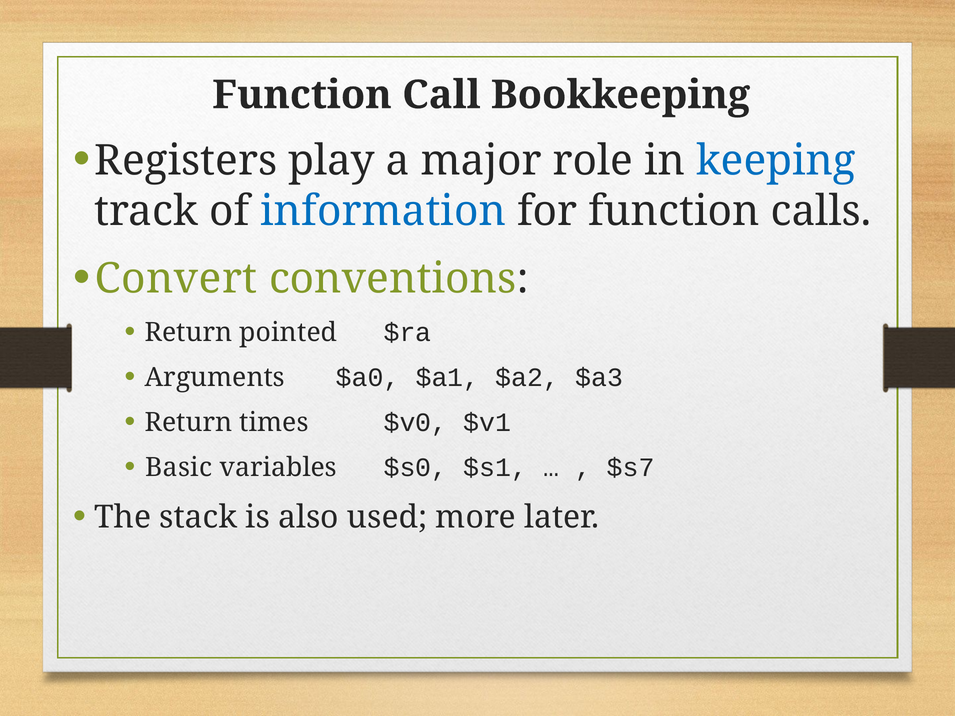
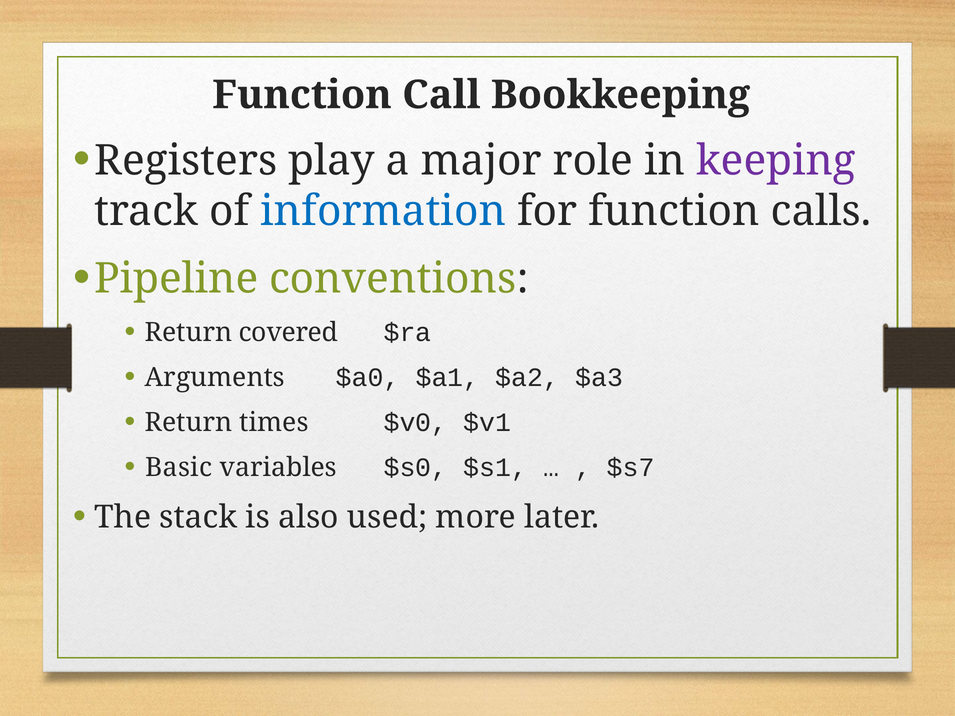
keeping colour: blue -> purple
Convert: Convert -> Pipeline
pointed: pointed -> covered
